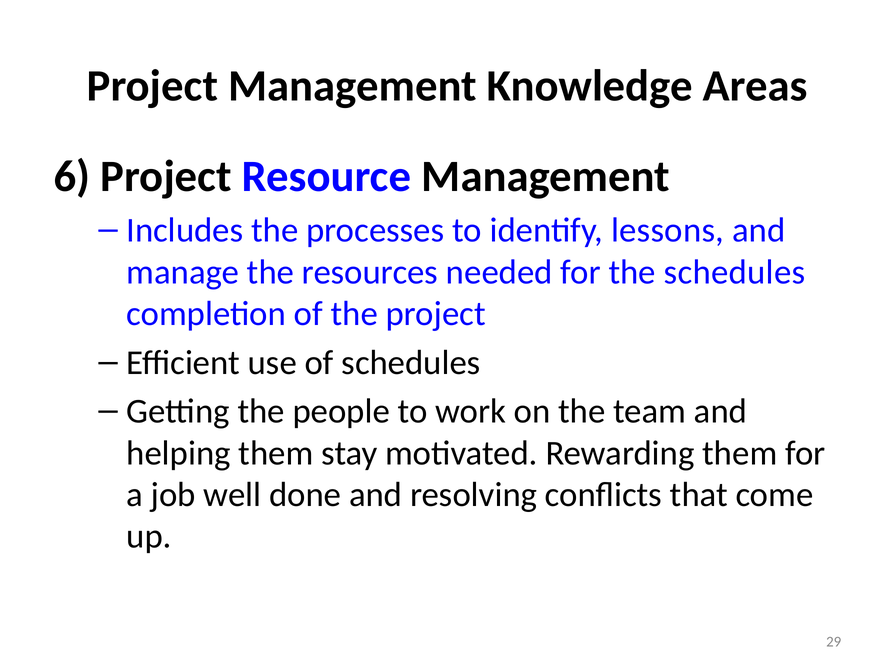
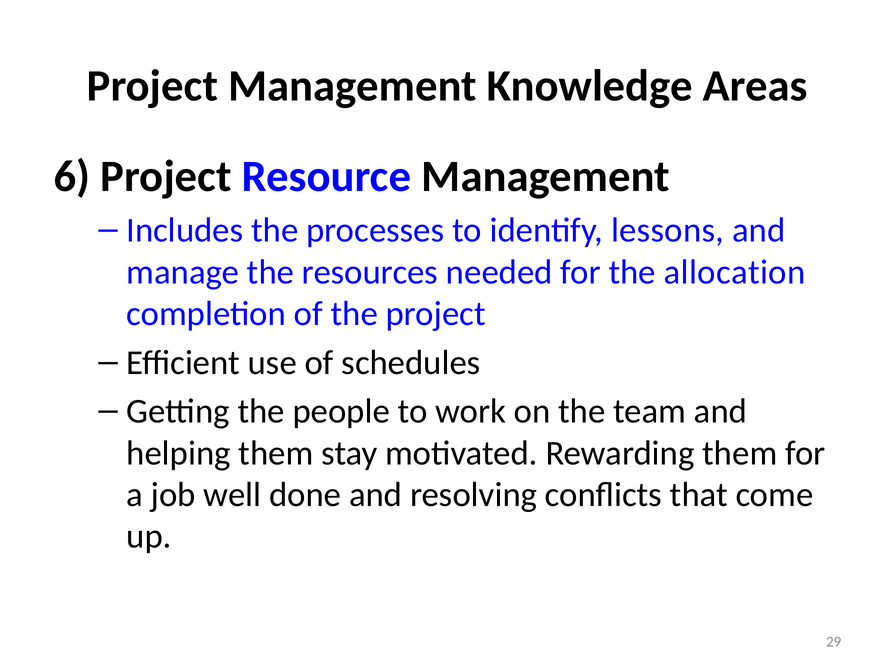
the schedules: schedules -> allocation
